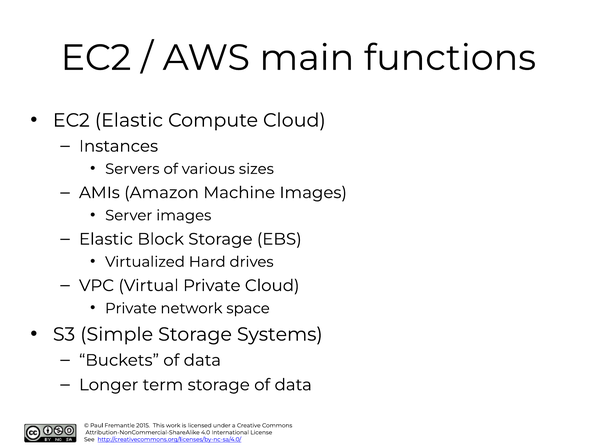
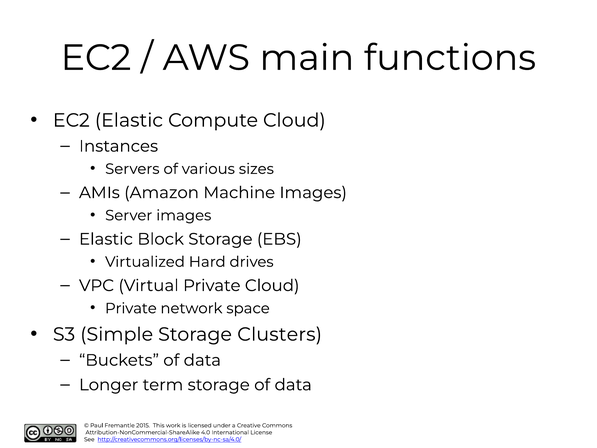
Systems: Systems -> Clusters
